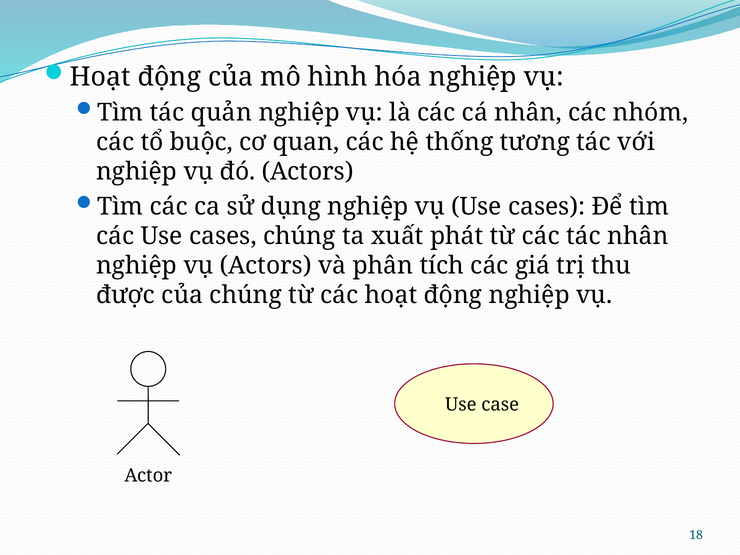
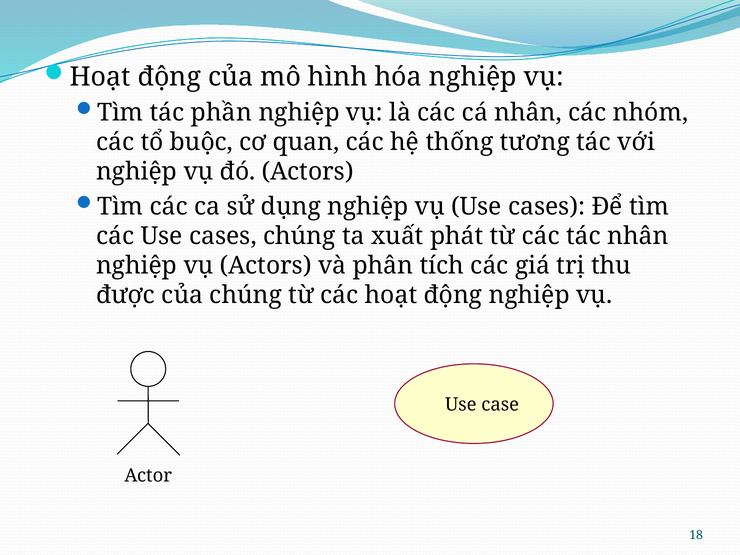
quản: quản -> phần
